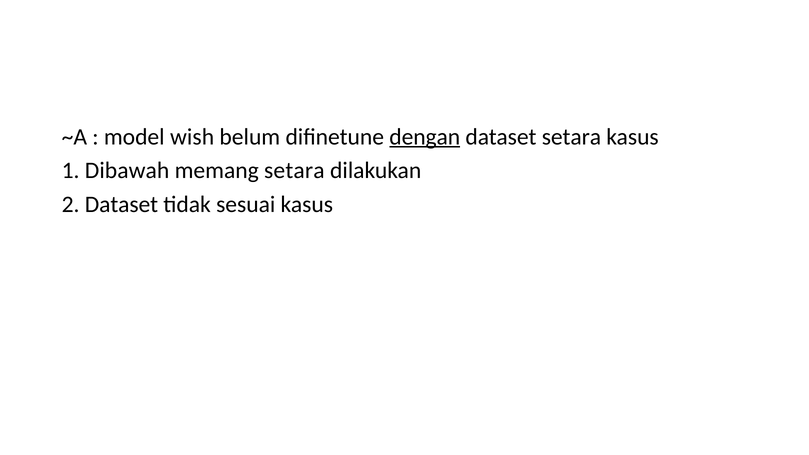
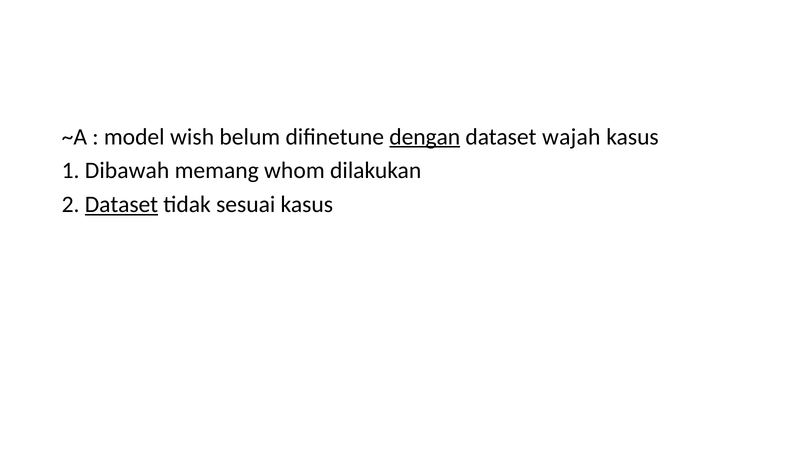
dataset setara: setara -> wajah
memang setara: setara -> whom
Dataset at (121, 205) underline: none -> present
